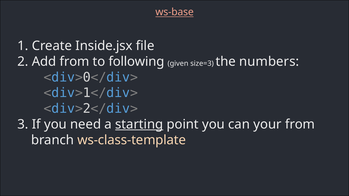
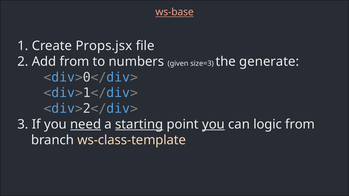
Inside.jsx: Inside.jsx -> Props.jsx
following: following -> numbers
numbers: numbers -> generate
need underline: none -> present
you at (213, 124) underline: none -> present
your: your -> logic
